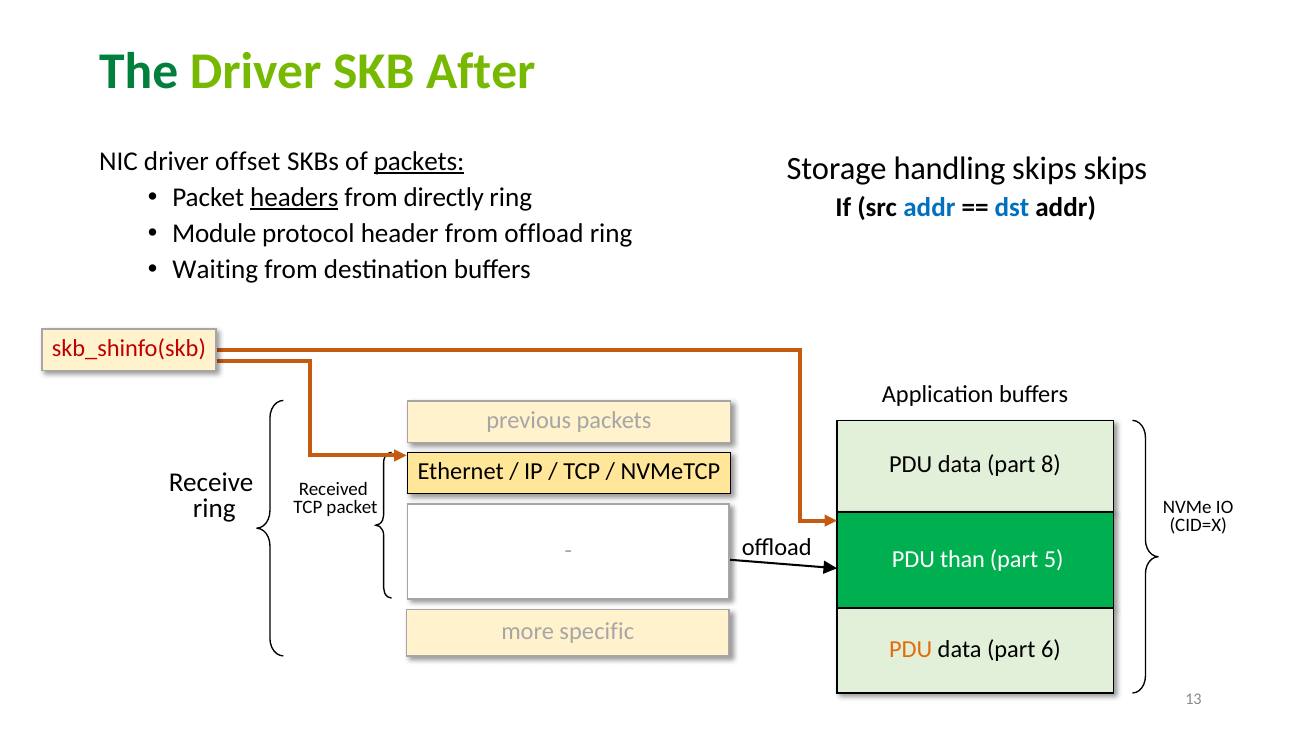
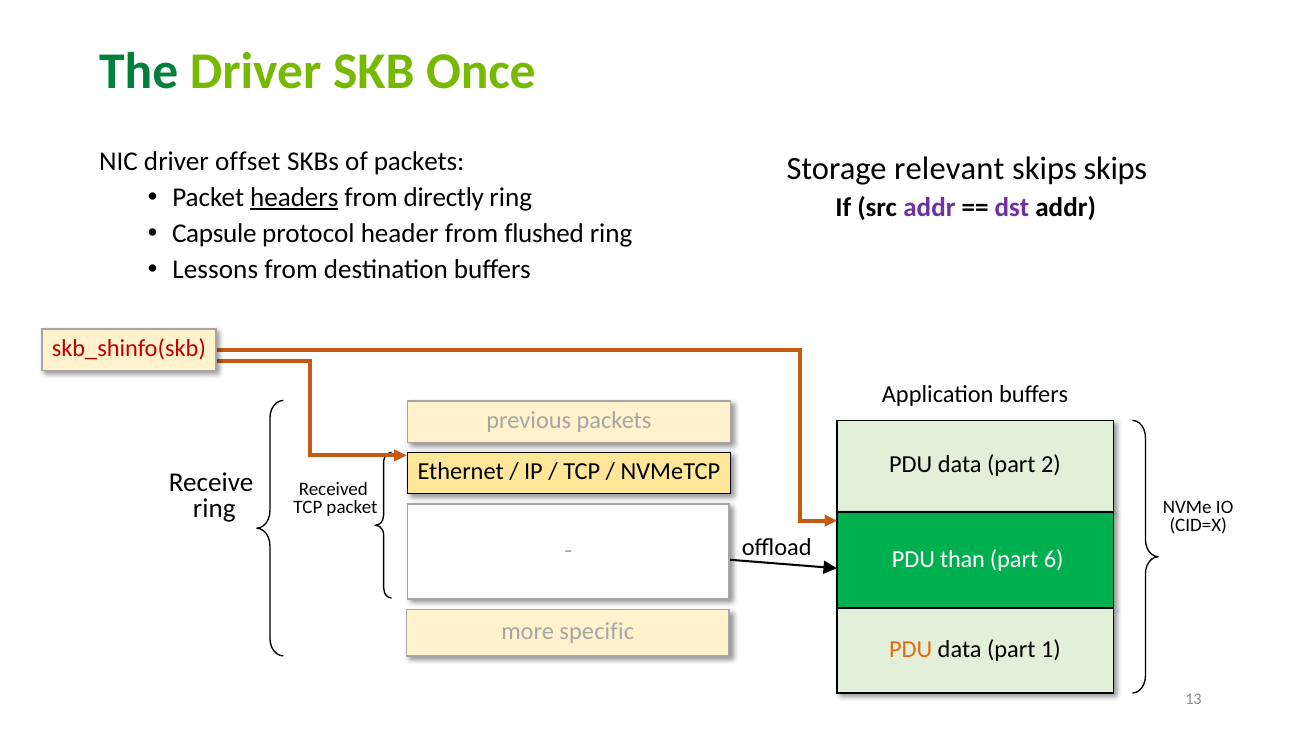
After: After -> Once
packets at (419, 161) underline: present -> none
handling: handling -> relevant
addr at (929, 208) colour: blue -> purple
dst colour: blue -> purple
Module: Module -> Capsule
from offload: offload -> flushed
Waiting: Waiting -> Lessons
8: 8 -> 2
5: 5 -> 6
6: 6 -> 1
